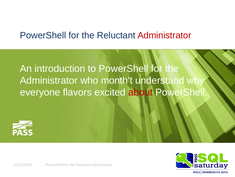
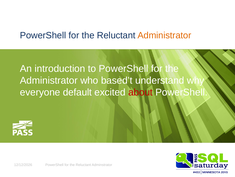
Administrator at (164, 35) colour: red -> orange
month’t: month’t -> based’t
flavors: flavors -> default
